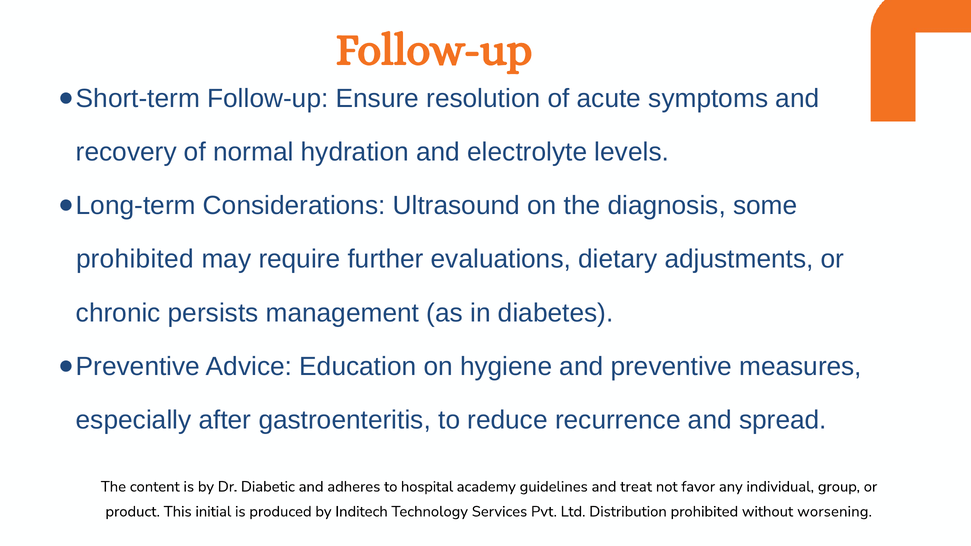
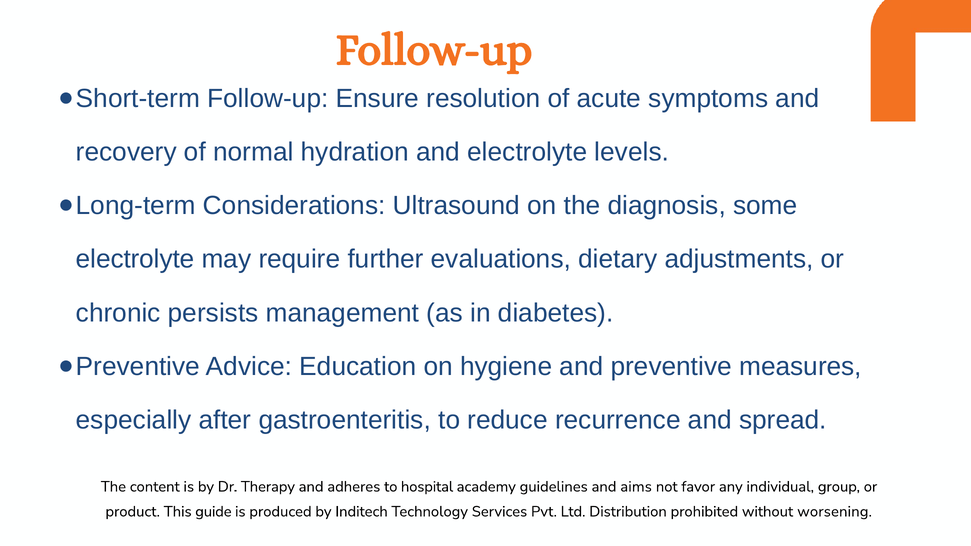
prohibited at (135, 259): prohibited -> electrolyte
Diabetic: Diabetic -> Therapy
treat: treat -> aims
initial: initial -> guide
